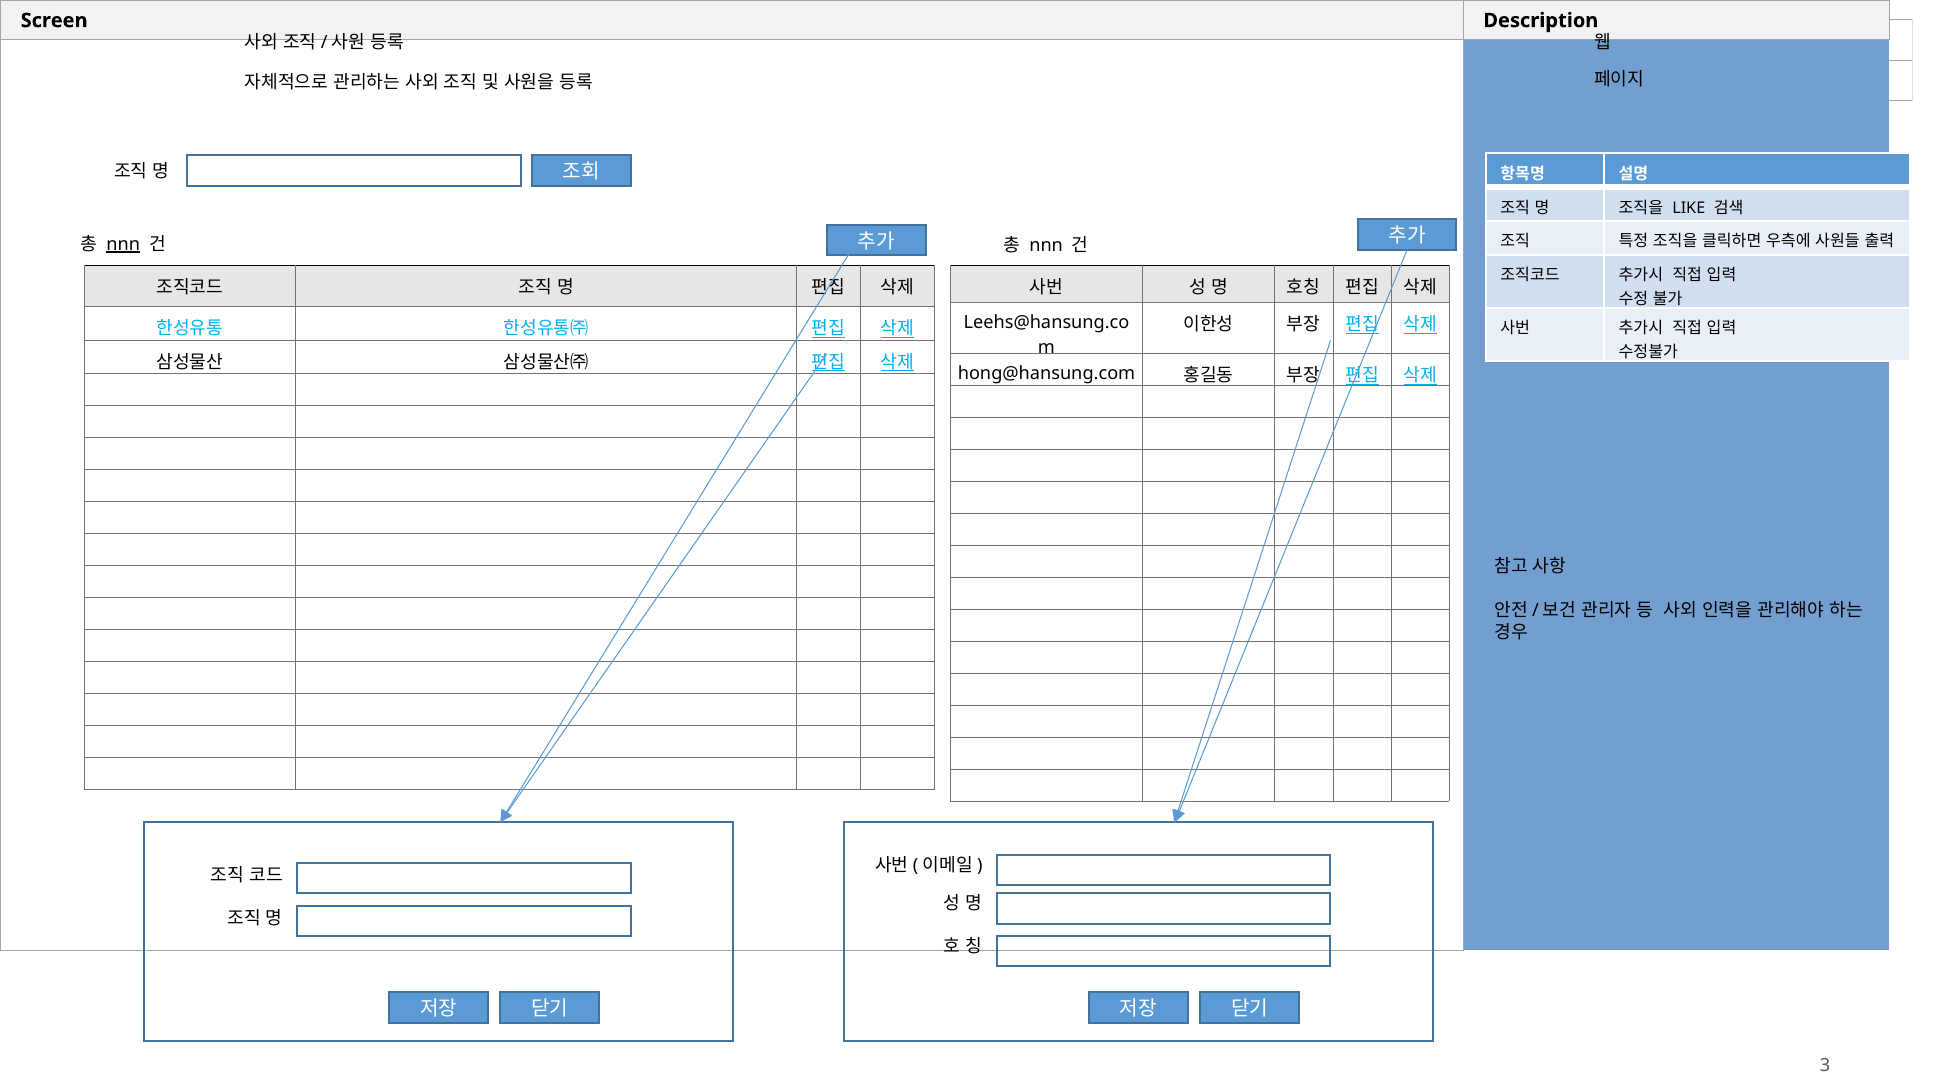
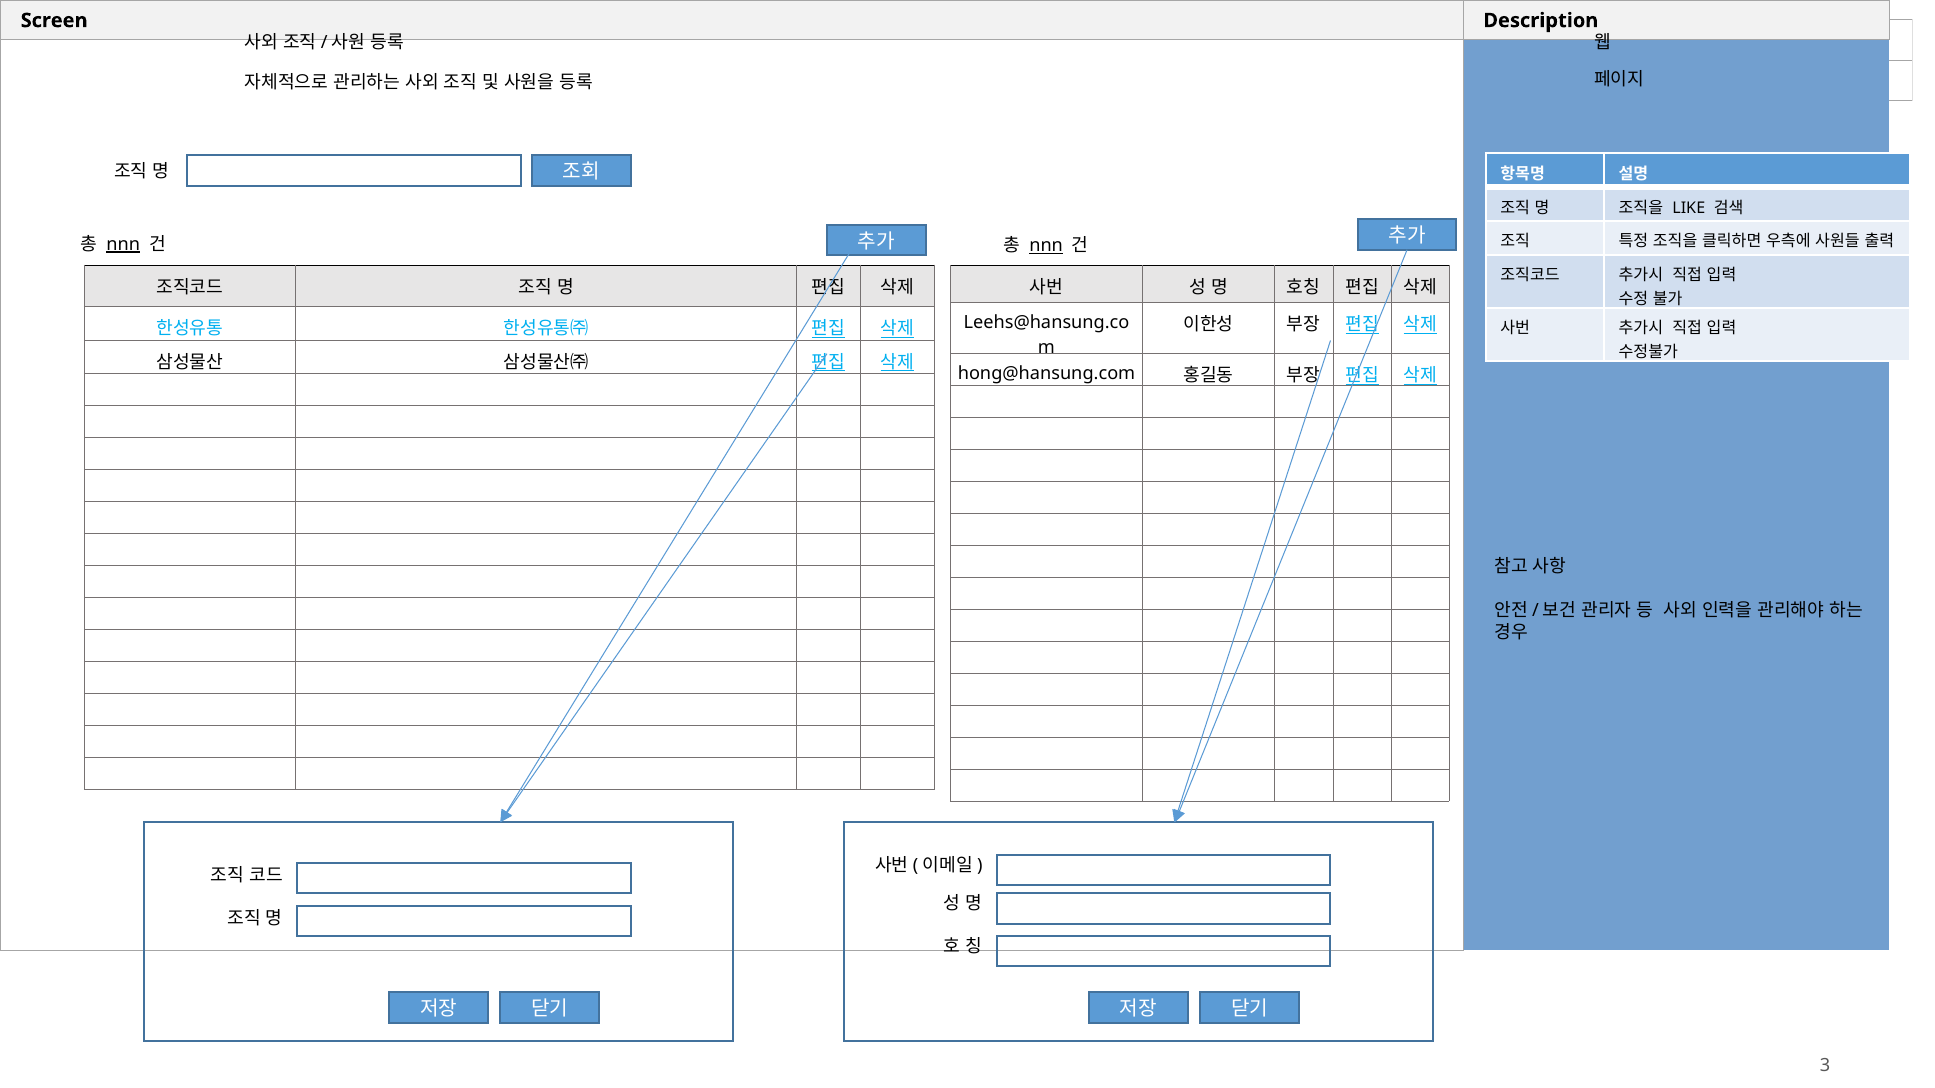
nnn at (1046, 246) underline: none -> present
